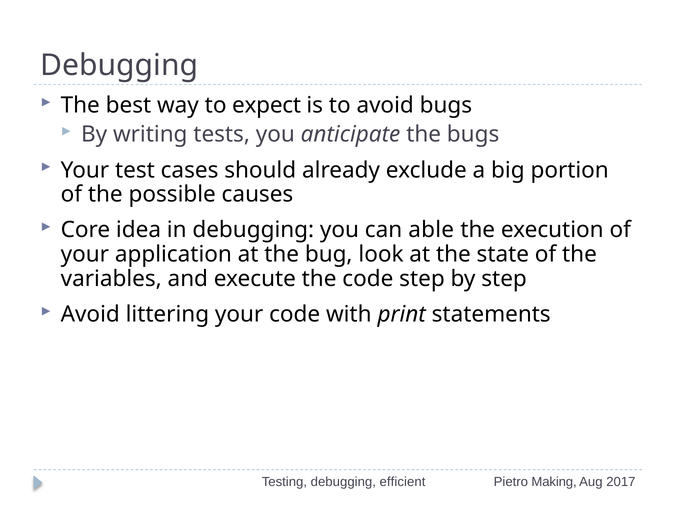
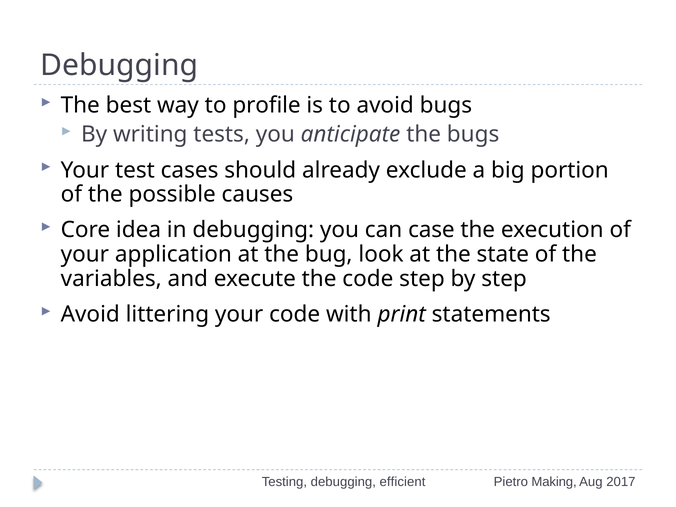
expect: expect -> profile
able: able -> case
